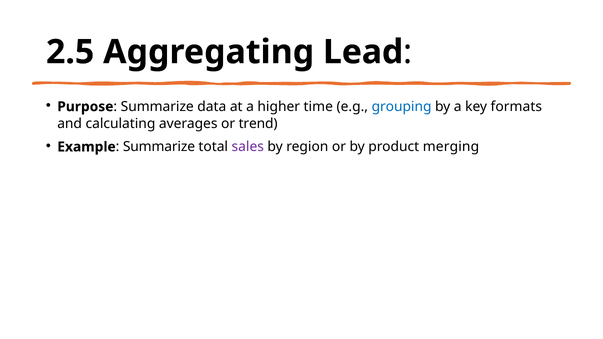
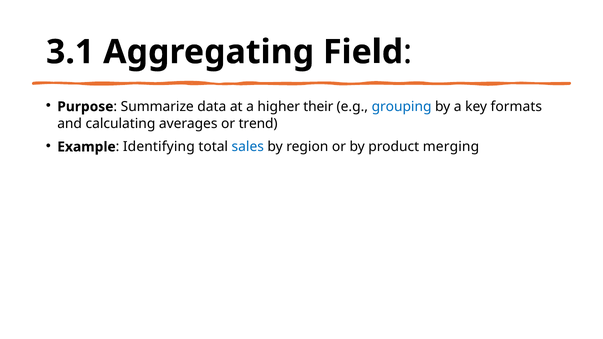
2.5: 2.5 -> 3.1
Lead: Lead -> Field
time: time -> their
Summarize at (159, 147): Summarize -> Identifying
sales colour: purple -> blue
